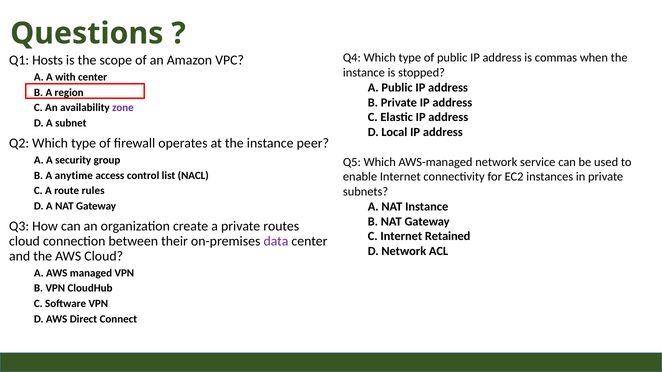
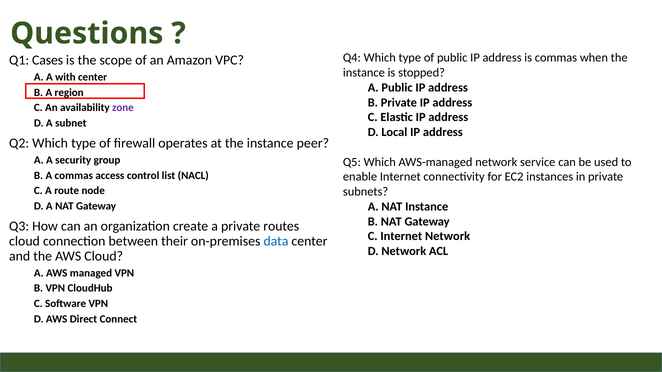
Hosts: Hosts -> Cases
A anytime: anytime -> commas
rules: rules -> node
Internet Retained: Retained -> Network
data colour: purple -> blue
